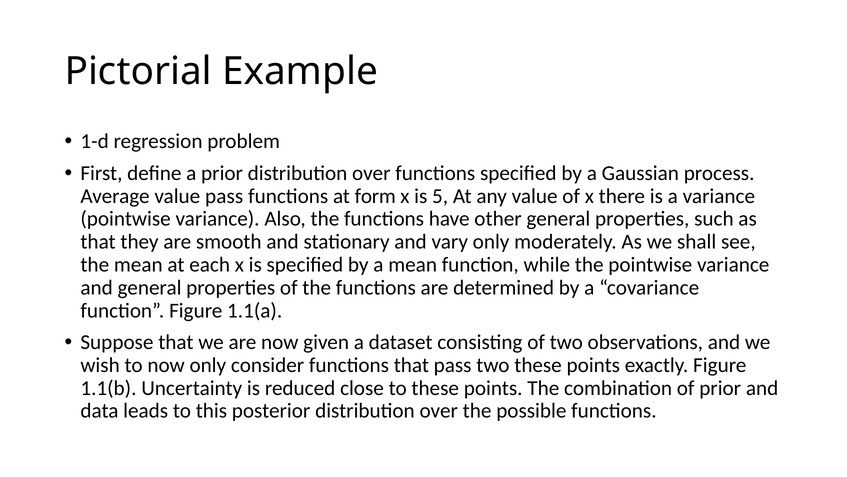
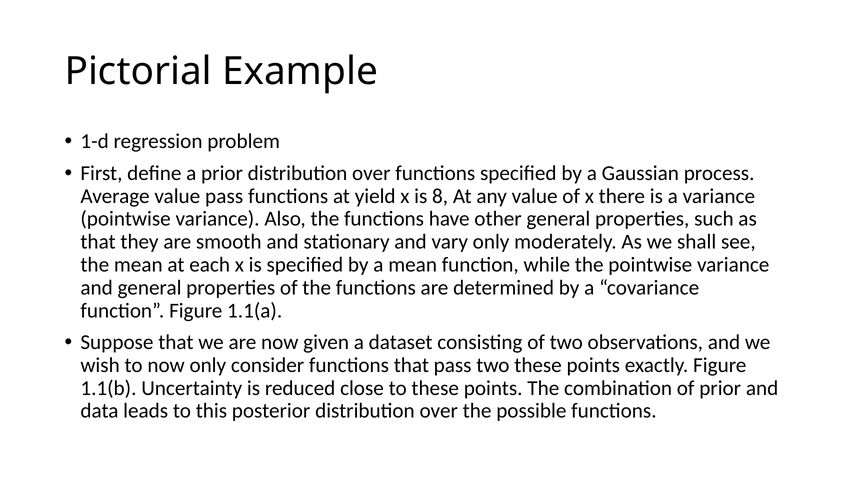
form: form -> yield
5: 5 -> 8
